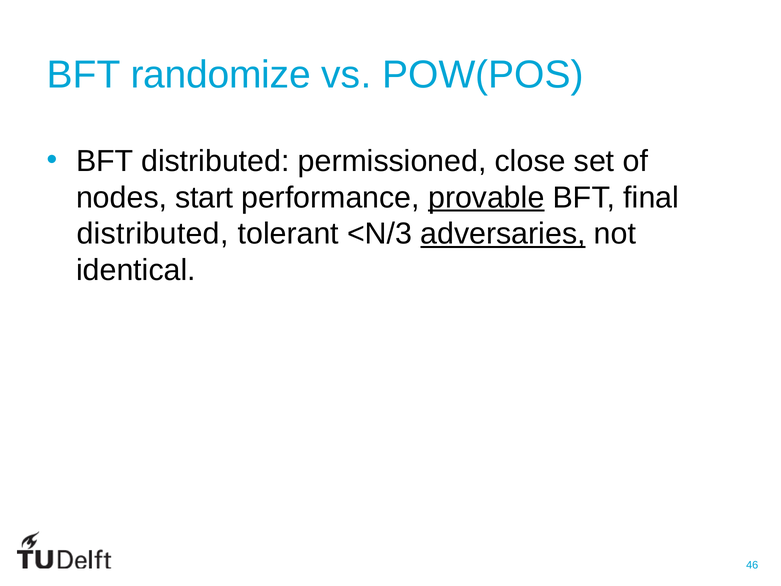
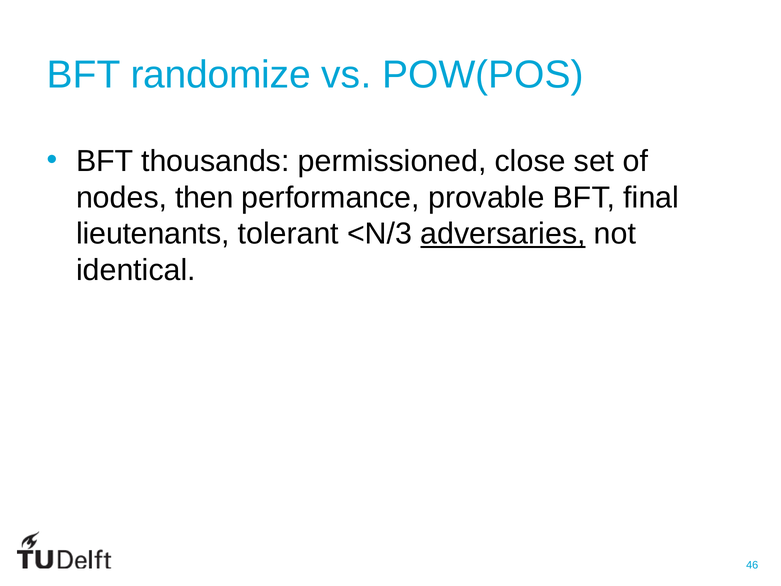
BFT distributed: distributed -> thousands
start: start -> then
provable underline: present -> none
distributed at (153, 234): distributed -> lieutenants
